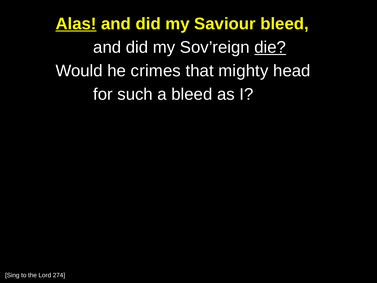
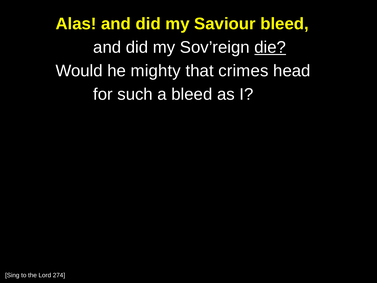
Alas underline: present -> none
crimes: crimes -> mighty
mighty: mighty -> crimes
